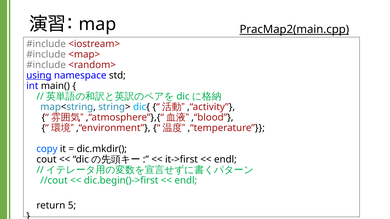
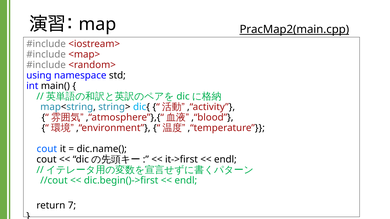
using underline: present -> none
copy at (47, 149): copy -> cout
dic.mkdir(: dic.mkdir( -> dic.name(
5: 5 -> 7
